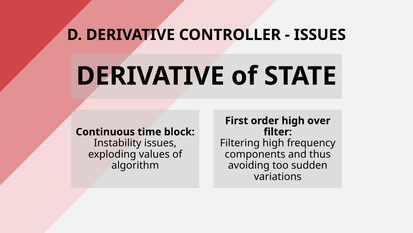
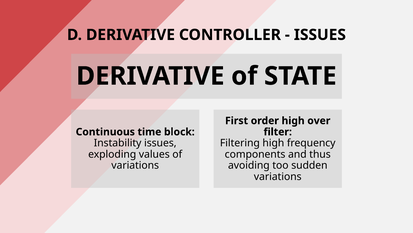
algorithm at (135, 165): algorithm -> variations
